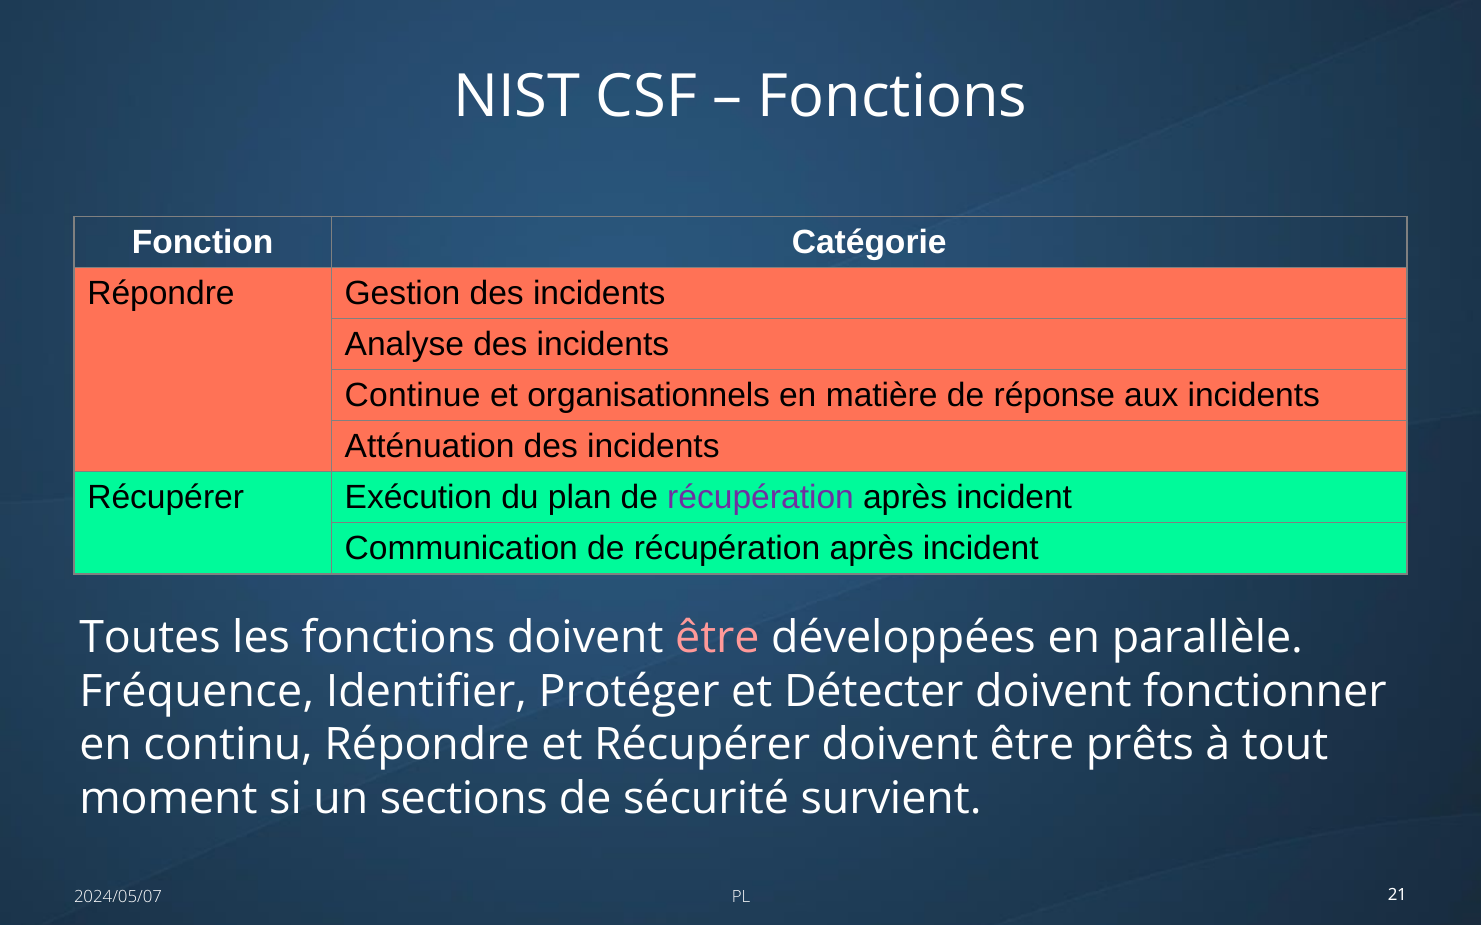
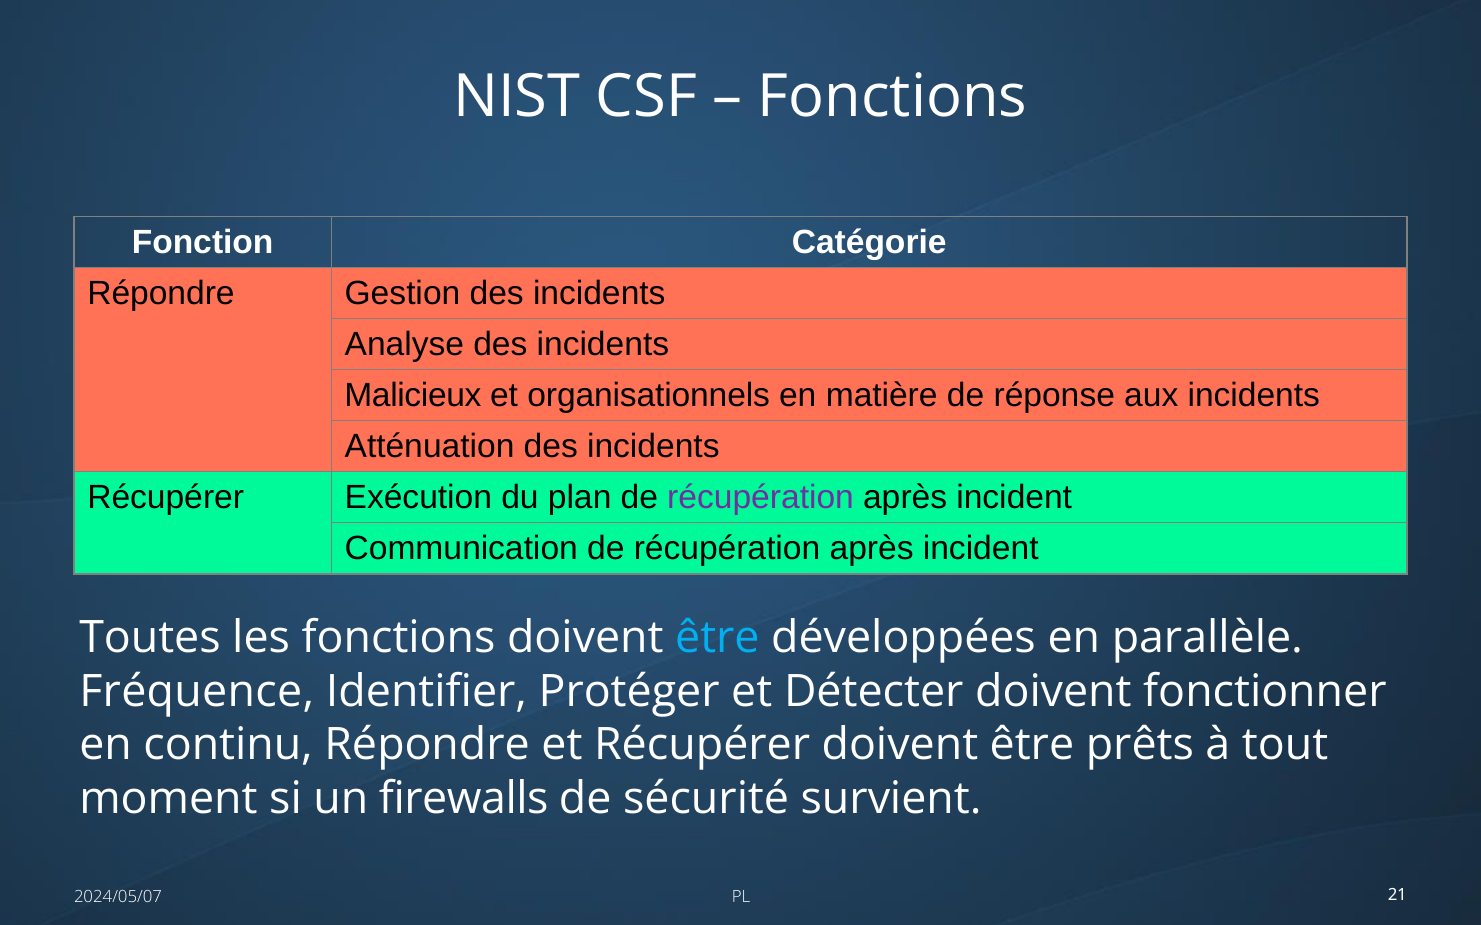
Continue: Continue -> Malicieux
être at (717, 638) colour: pink -> light blue
sections: sections -> firewalls
